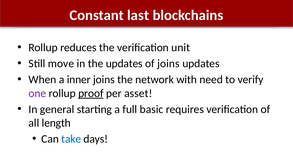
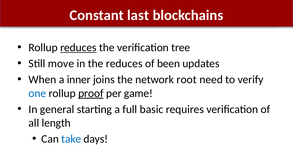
reduces at (78, 48) underline: none -> present
unit: unit -> tree
the updates: updates -> reduces
of joins: joins -> been
with: with -> root
one colour: purple -> blue
asset: asset -> game
